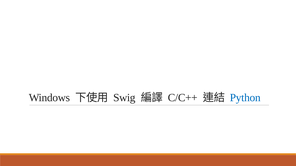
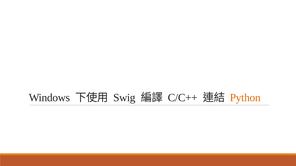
Python colour: blue -> orange
